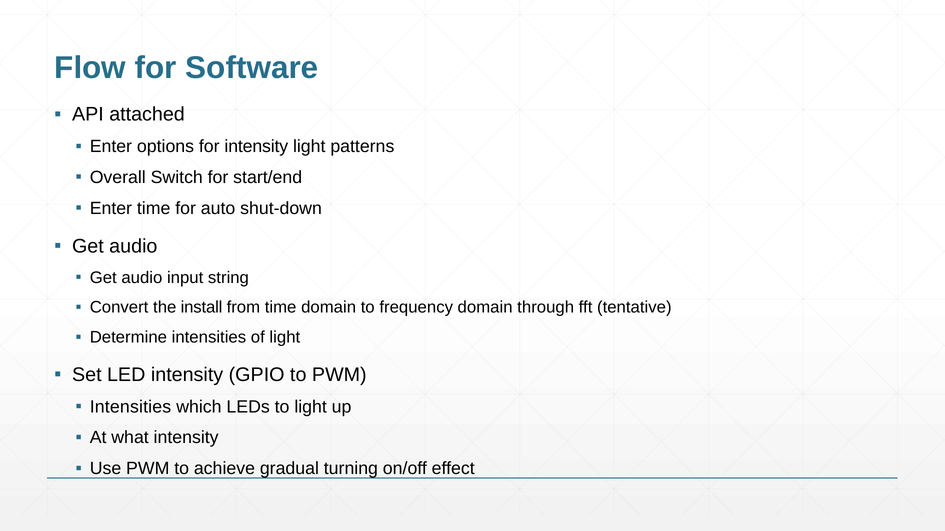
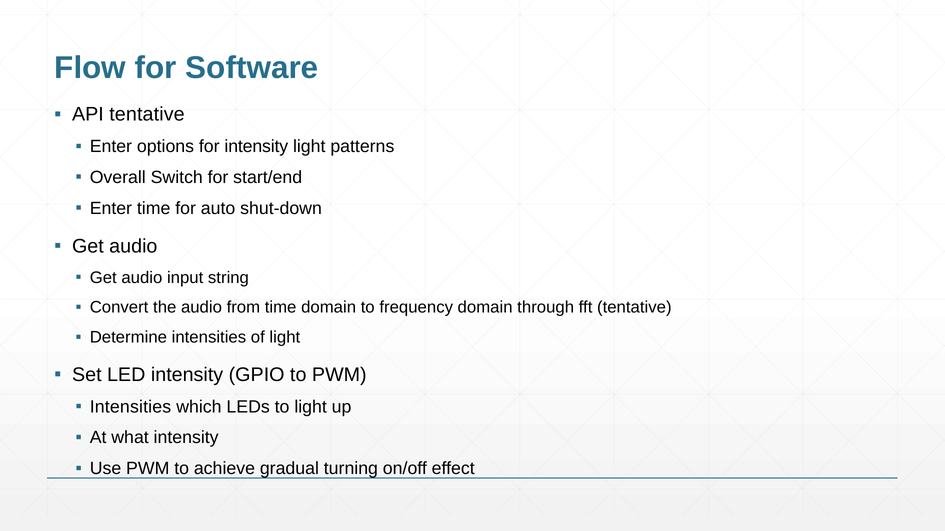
API attached: attached -> tentative
the install: install -> audio
